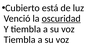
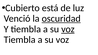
voz at (68, 29) underline: none -> present
